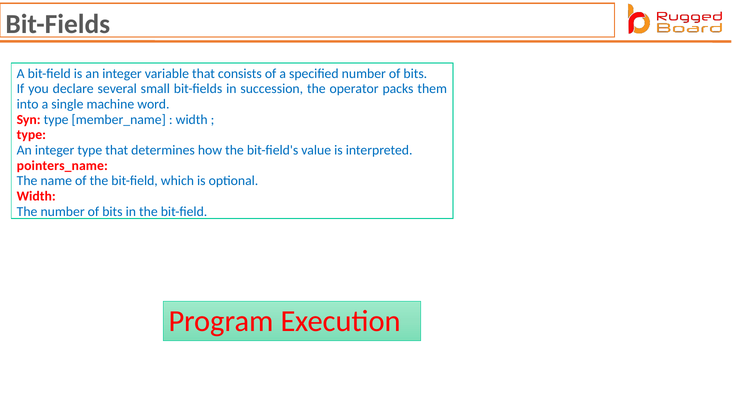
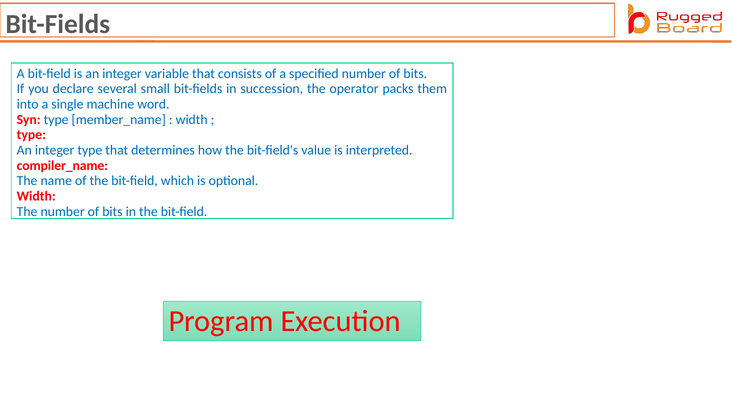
pointers_name: pointers_name -> compiler_name
